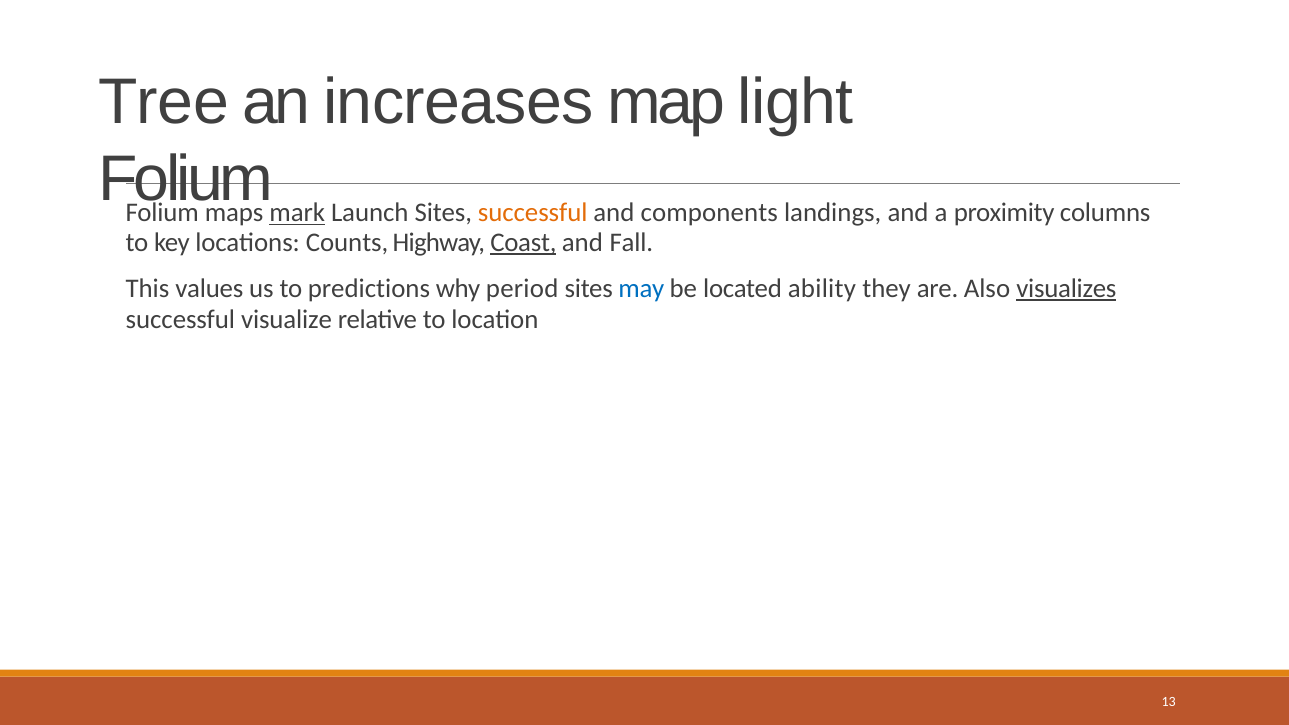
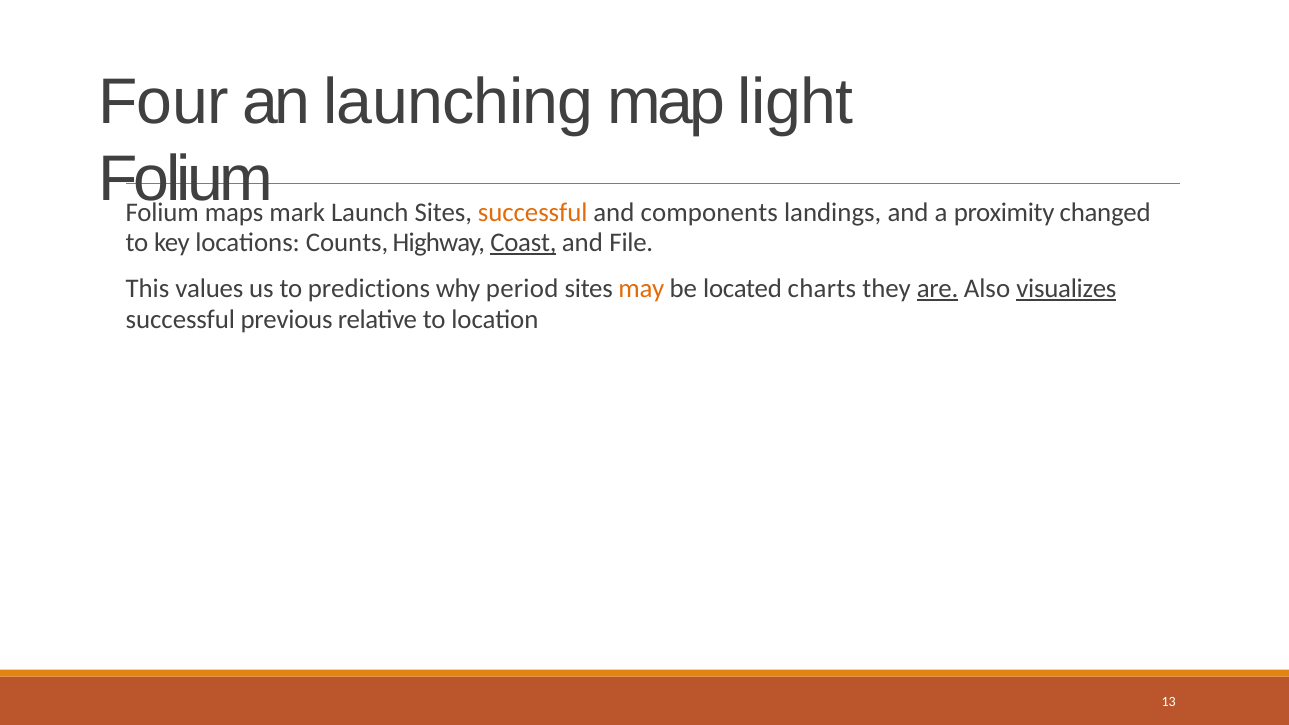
Tree: Tree -> Four
increases: increases -> launching
mark underline: present -> none
columns: columns -> changed
Fall: Fall -> File
may colour: blue -> orange
ability: ability -> charts
are underline: none -> present
visualize: visualize -> previous
